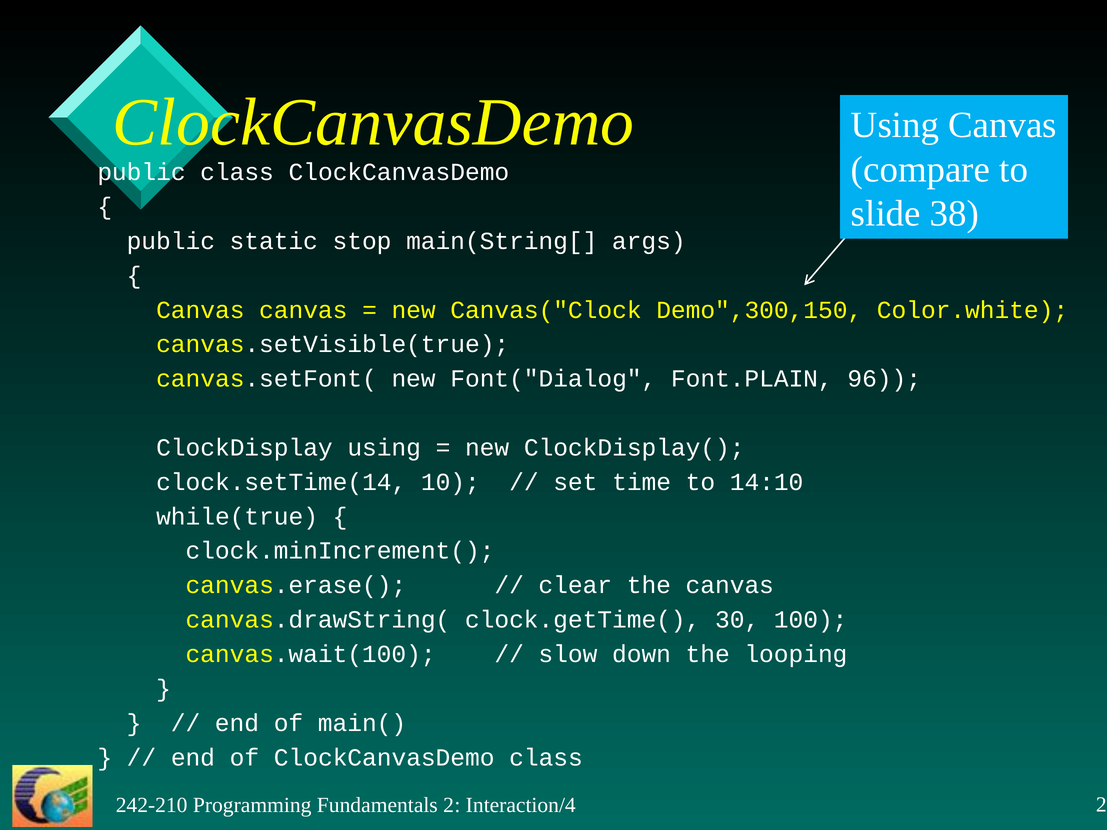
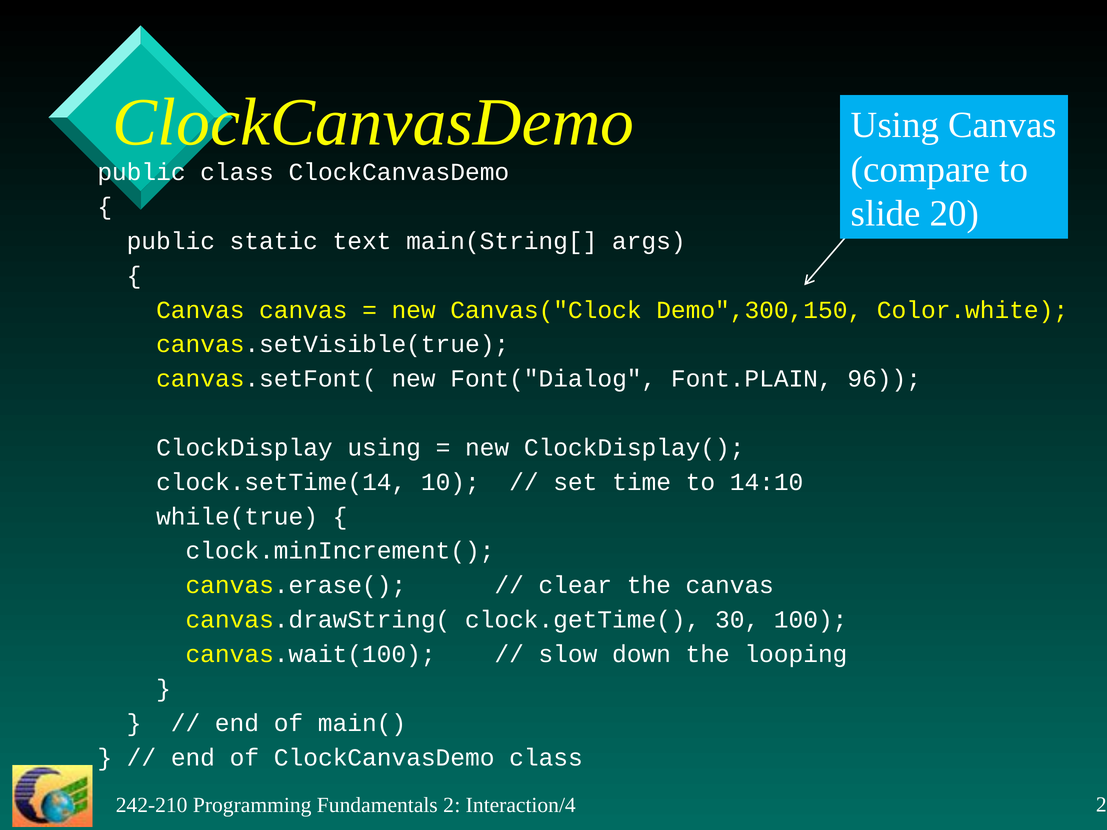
38: 38 -> 20
stop: stop -> text
